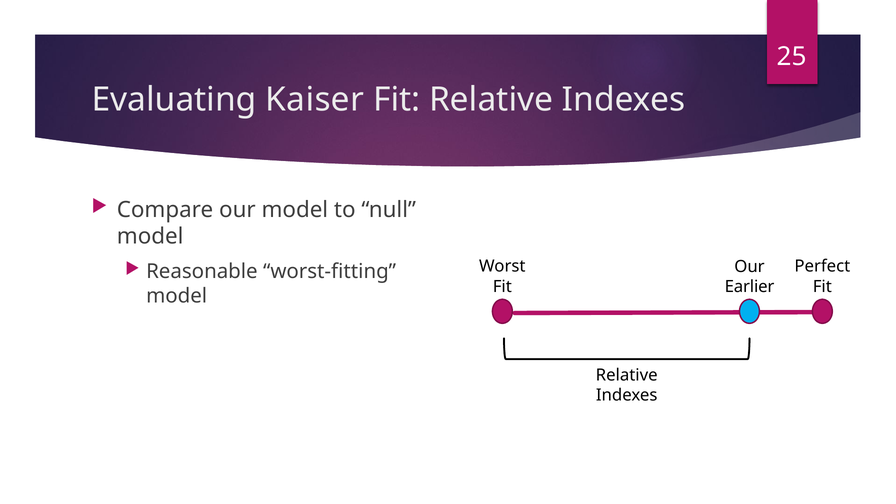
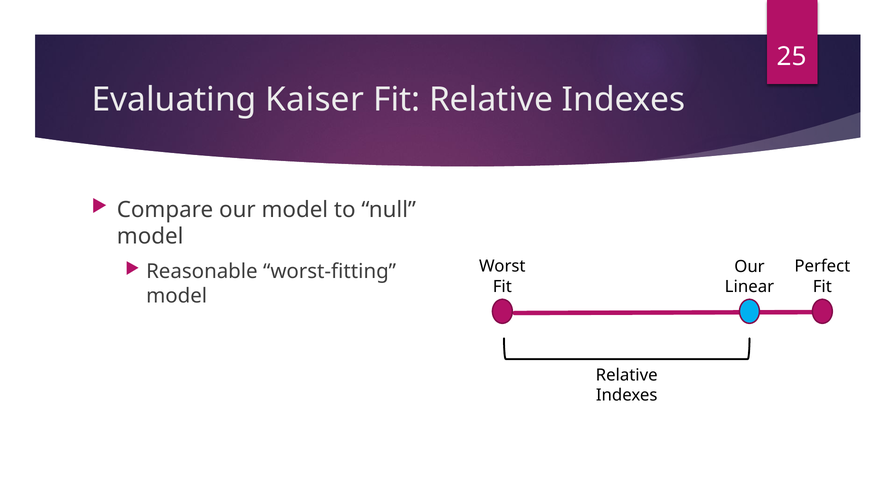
Earlier: Earlier -> Linear
